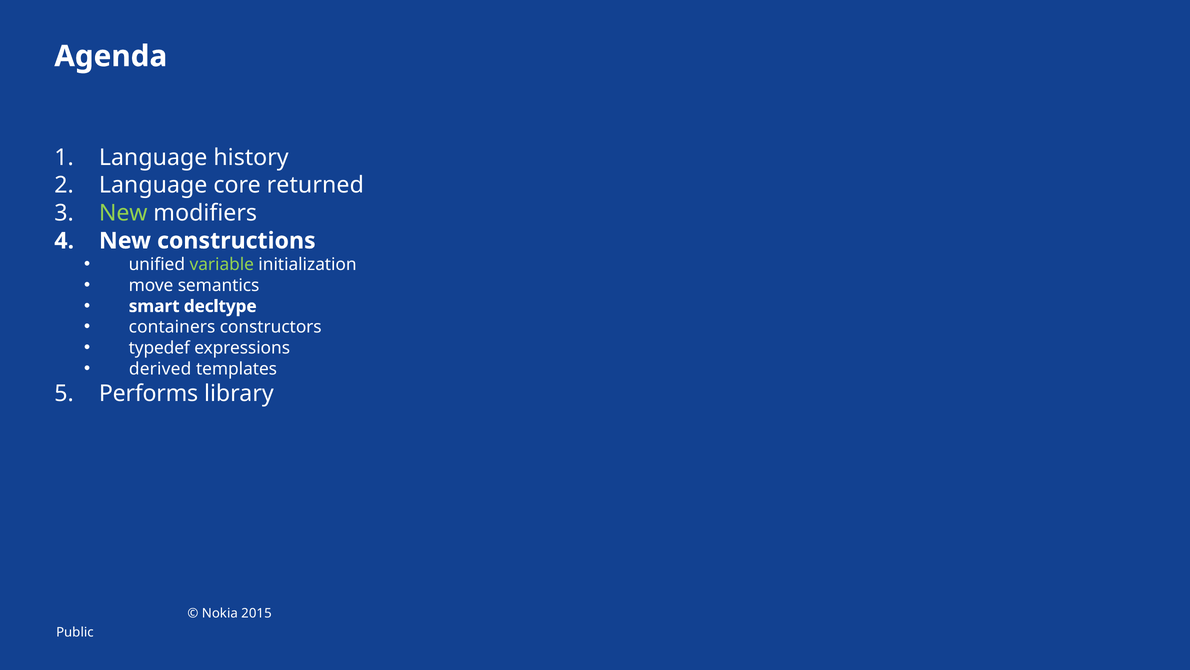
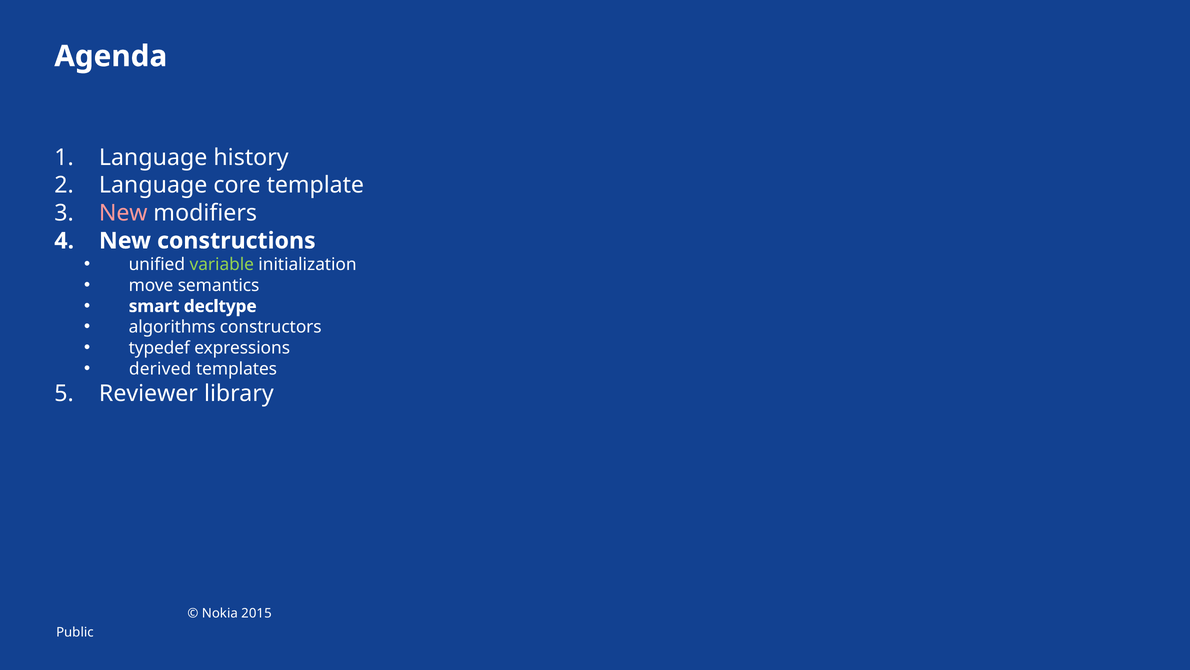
returned: returned -> template
New at (123, 213) colour: light green -> pink
containers: containers -> algorithms
Performs: Performs -> Reviewer
